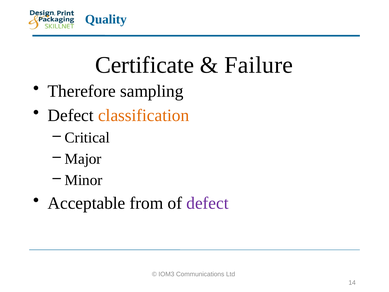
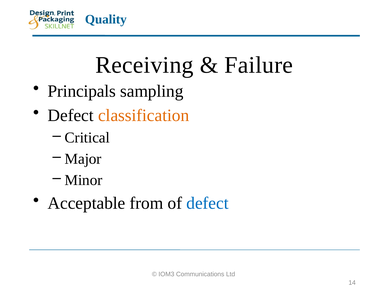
Certificate: Certificate -> Receiving
Therefore: Therefore -> Principals
defect at (207, 203) colour: purple -> blue
